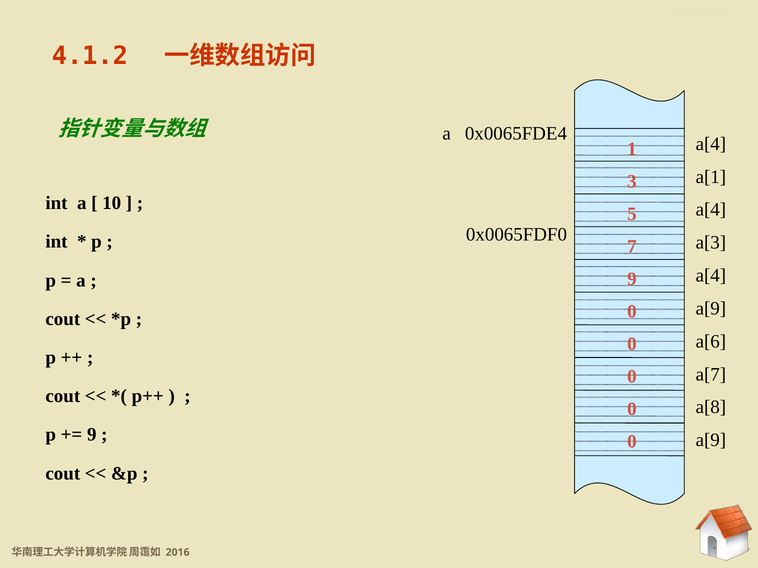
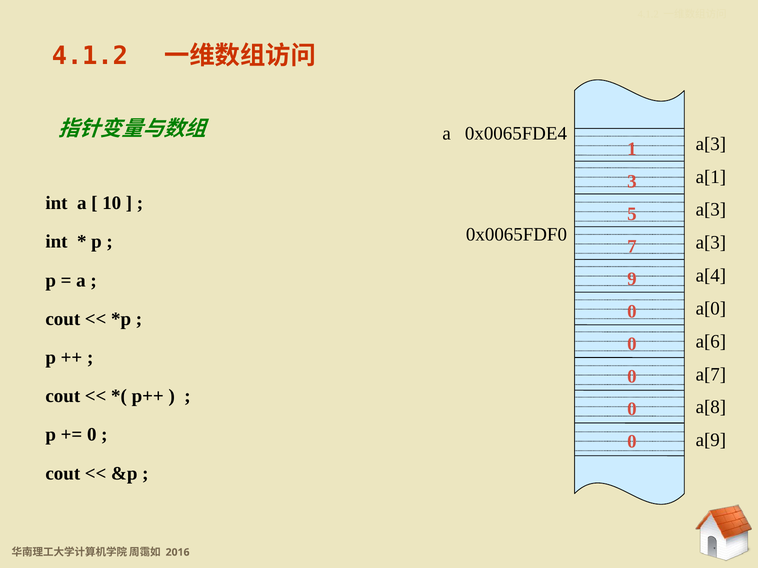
a[4 at (711, 144): a[4 -> a[3
a[4 at (711, 210): a[4 -> a[3
a[9 at (711, 309): a[9 -> a[0
9 at (92, 435): 9 -> 0
